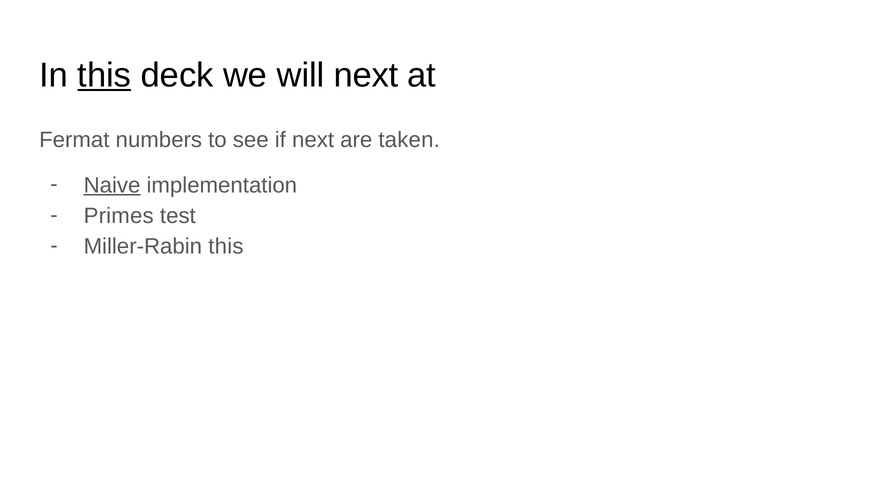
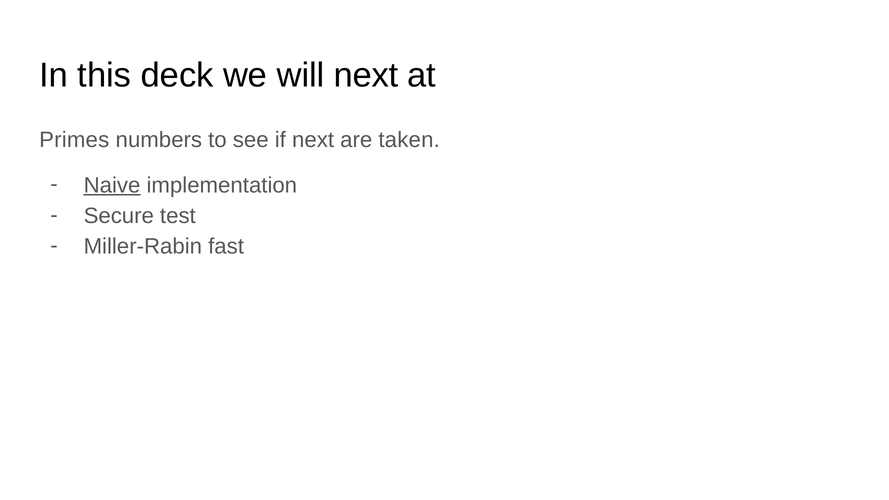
this at (104, 75) underline: present -> none
Fermat: Fermat -> Primes
Primes: Primes -> Secure
Miller-Rabin this: this -> fast
